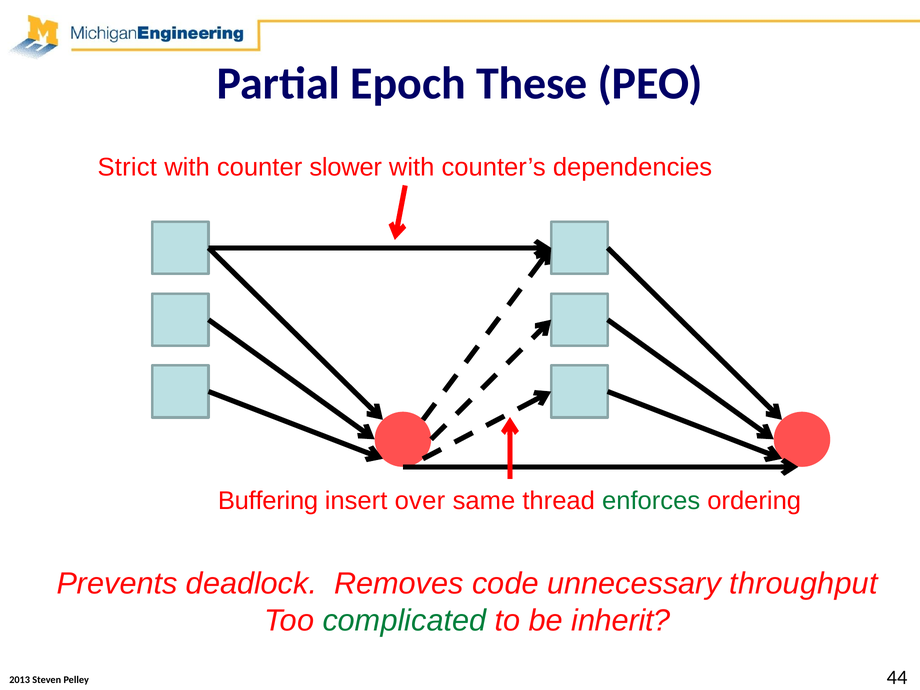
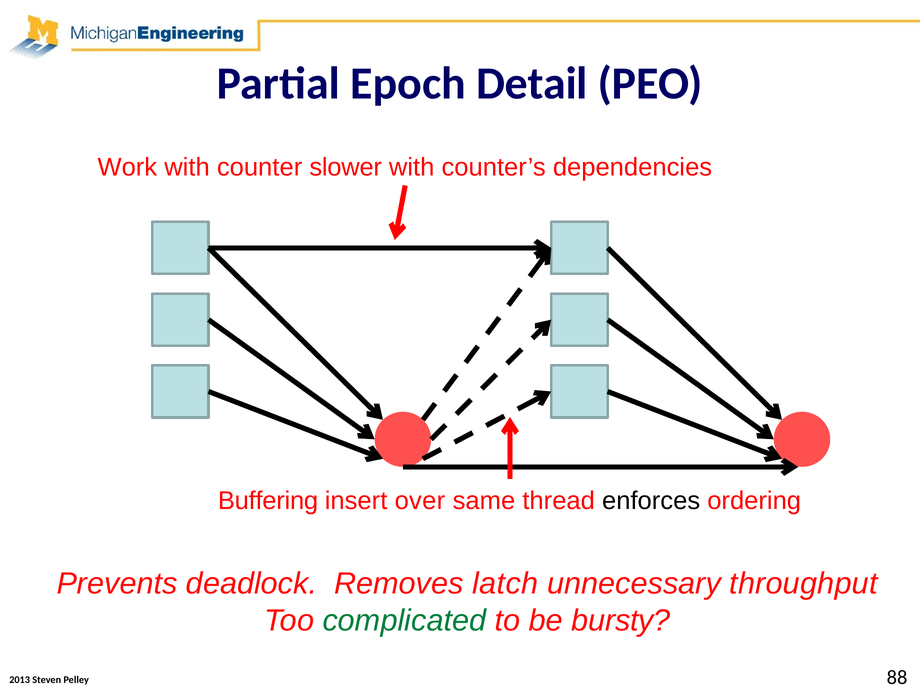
These: These -> Detail
Strict: Strict -> Work
enforces colour: green -> black
code: code -> latch
inherit: inherit -> bursty
44: 44 -> 88
